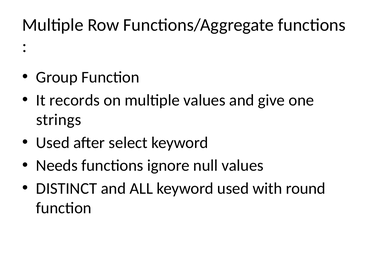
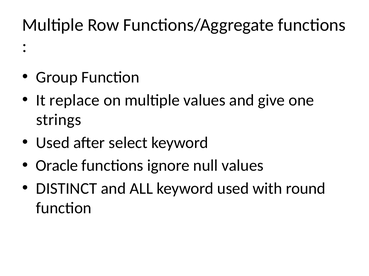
records: records -> replace
Needs: Needs -> Oracle
